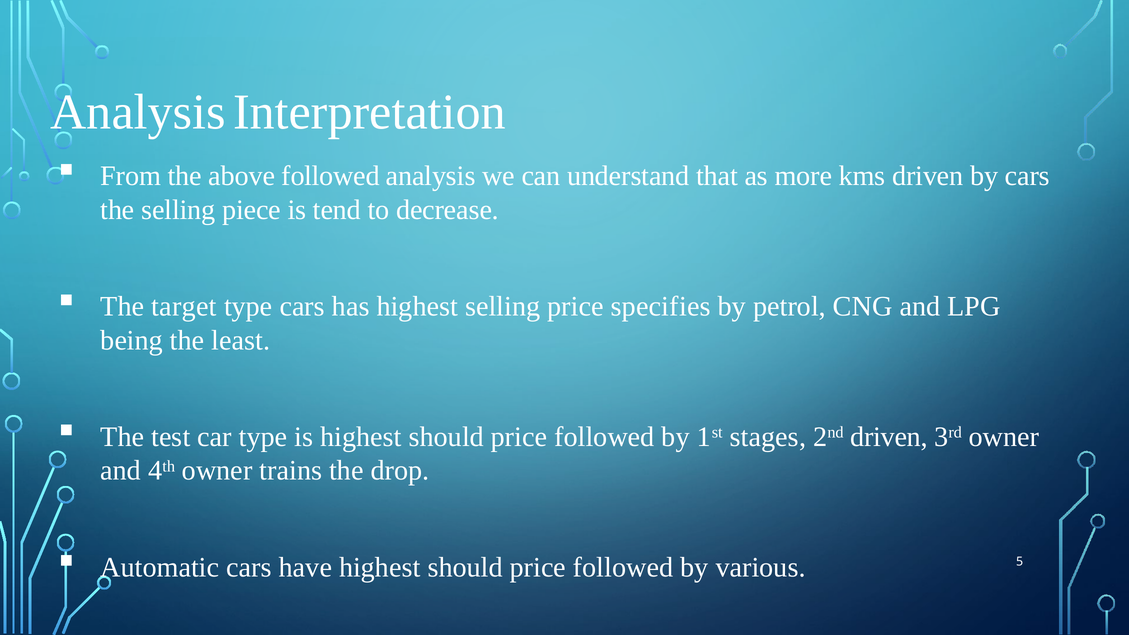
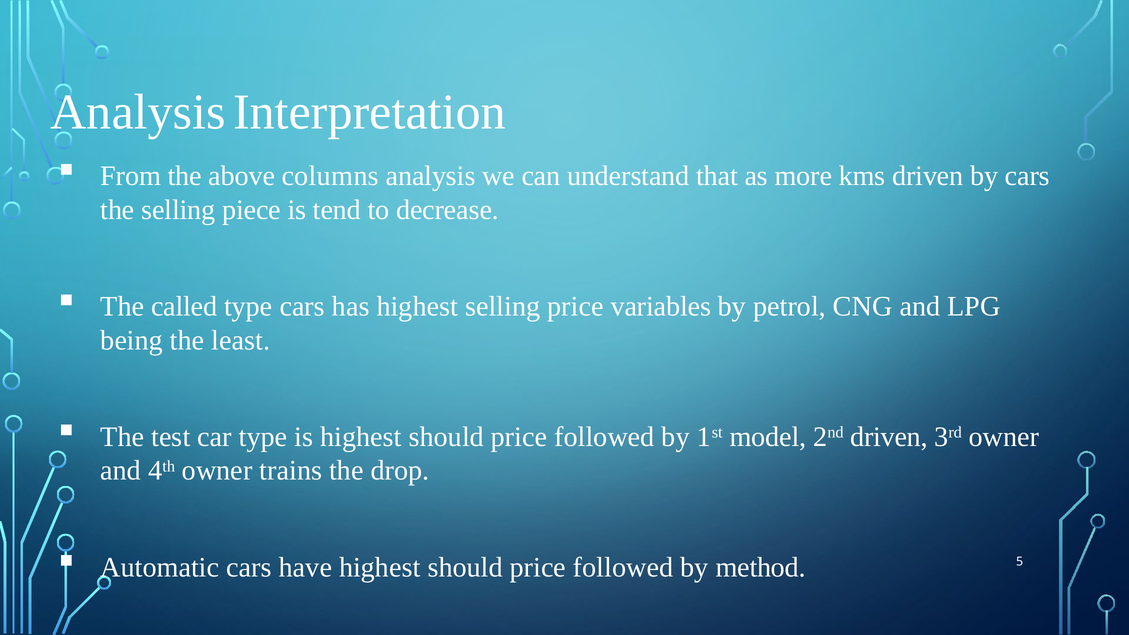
above followed: followed -> columns
target: target -> called
specifies: specifies -> variables
stages: stages -> model
various: various -> method
